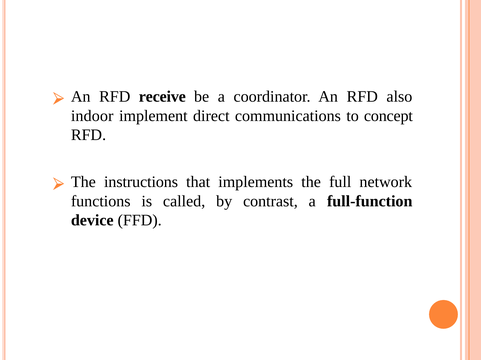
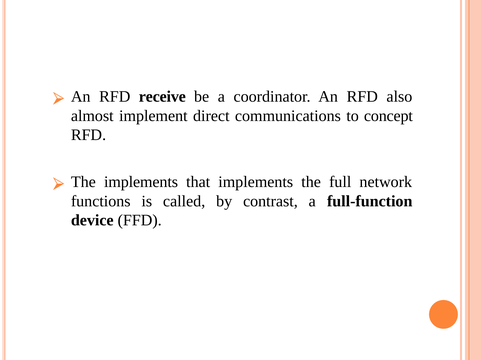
indoor: indoor -> almost
The instructions: instructions -> implements
